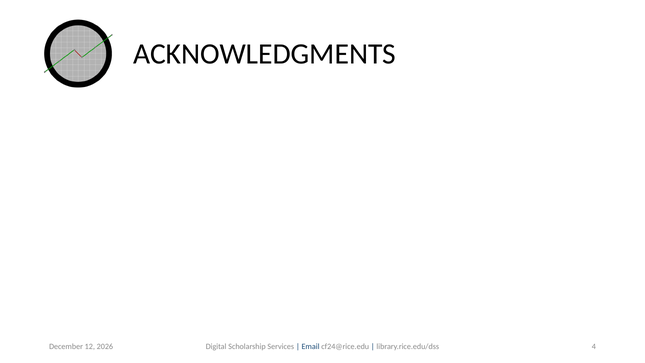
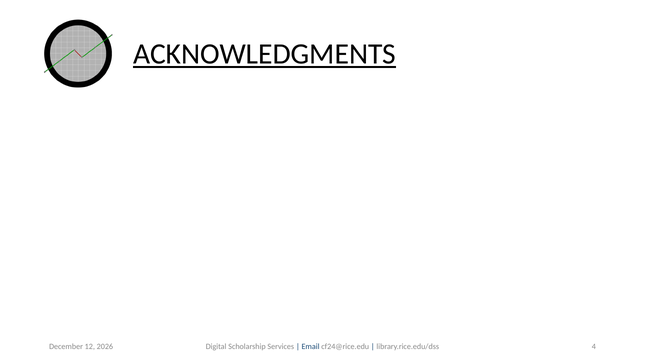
ACKNOWLEDGMENTS underline: none -> present
